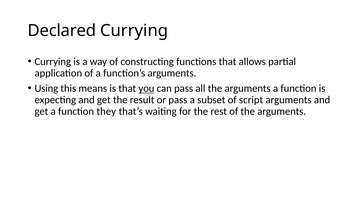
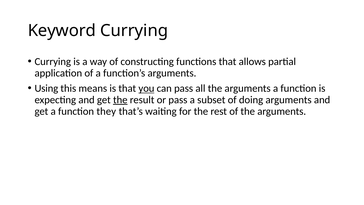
Declared: Declared -> Keyword
the at (120, 100) underline: none -> present
script: script -> doing
